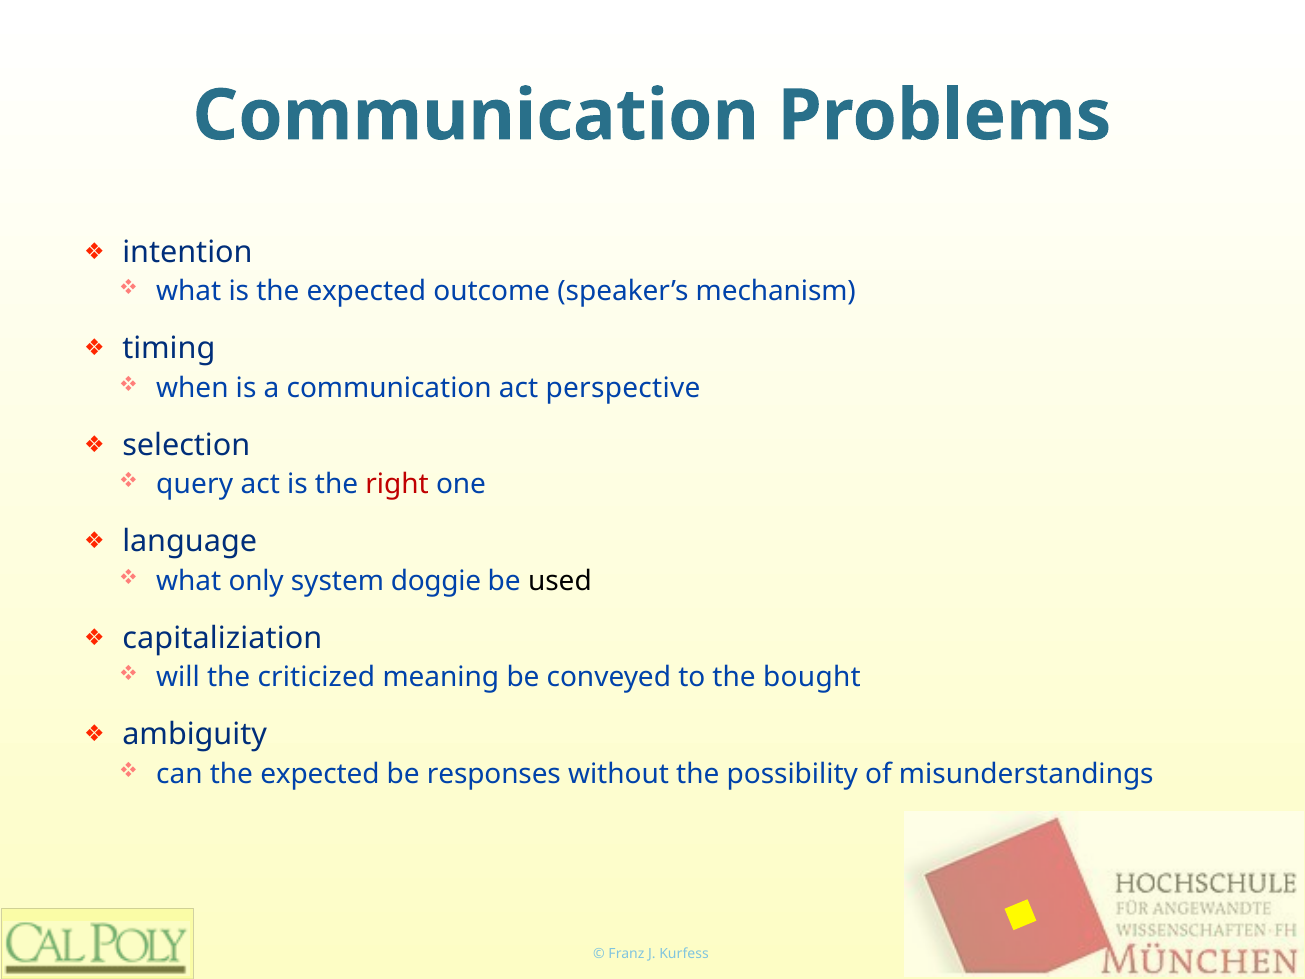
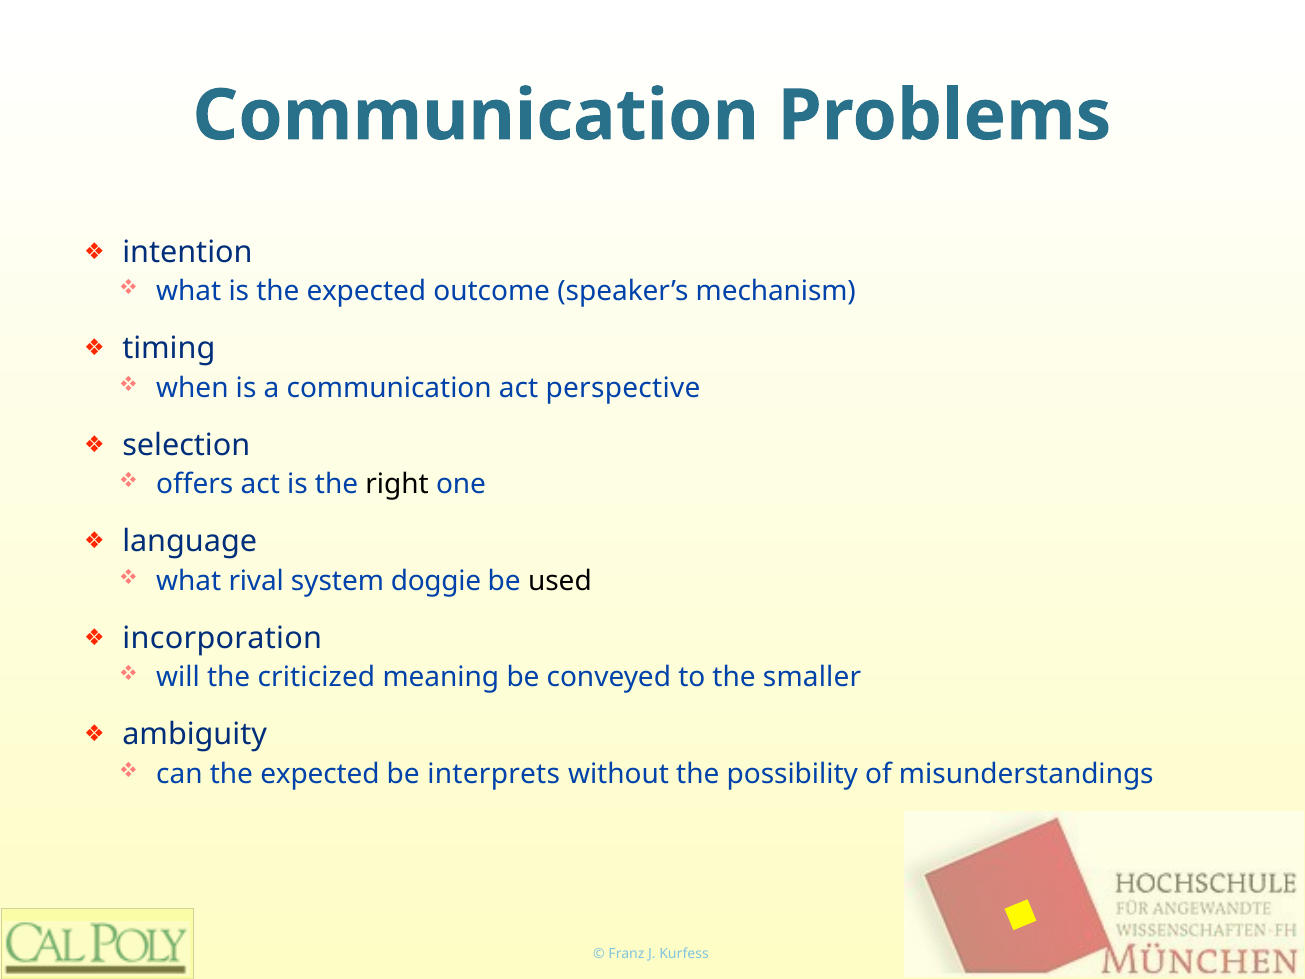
query: query -> offers
right colour: red -> black
only: only -> rival
capitaliziation: capitaliziation -> incorporation
bought: bought -> smaller
responses: responses -> interprets
